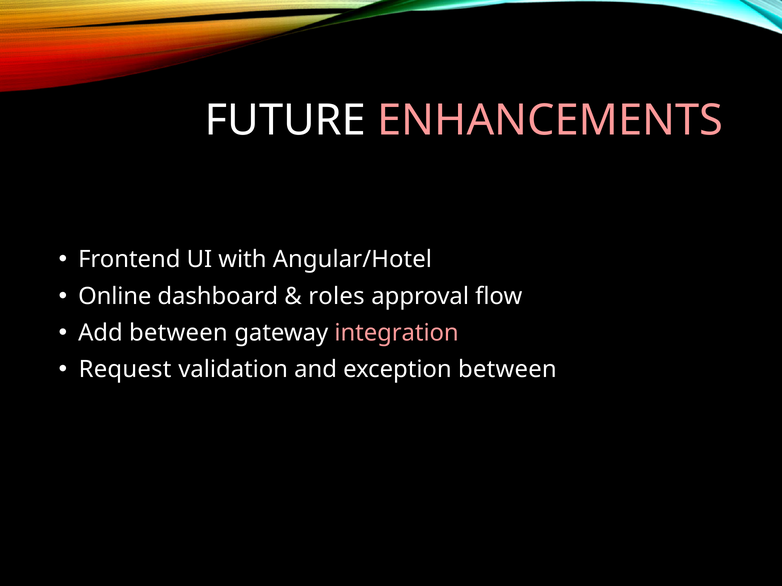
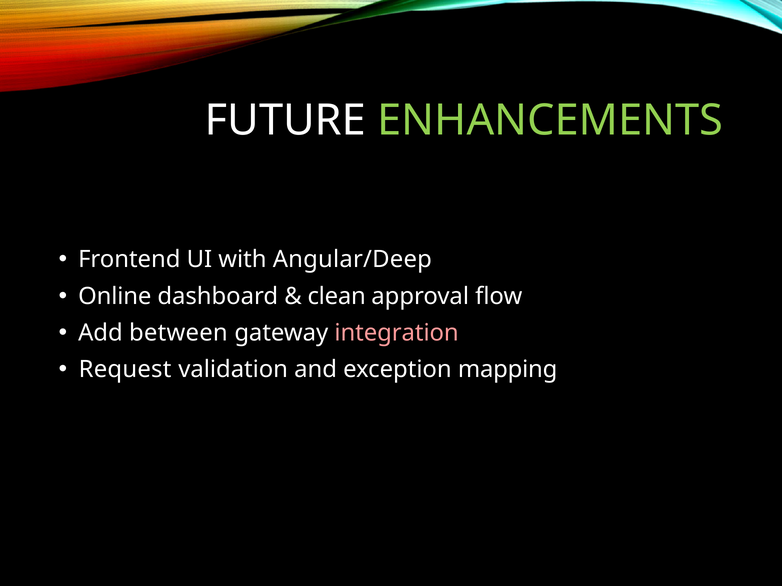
ENHANCEMENTS colour: pink -> light green
Angular/Hotel: Angular/Hotel -> Angular/Deep
roles: roles -> clean
exception between: between -> mapping
